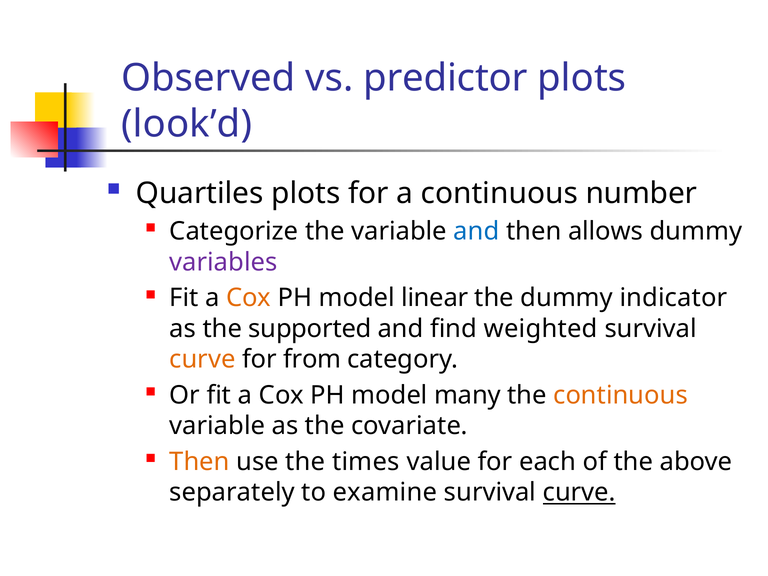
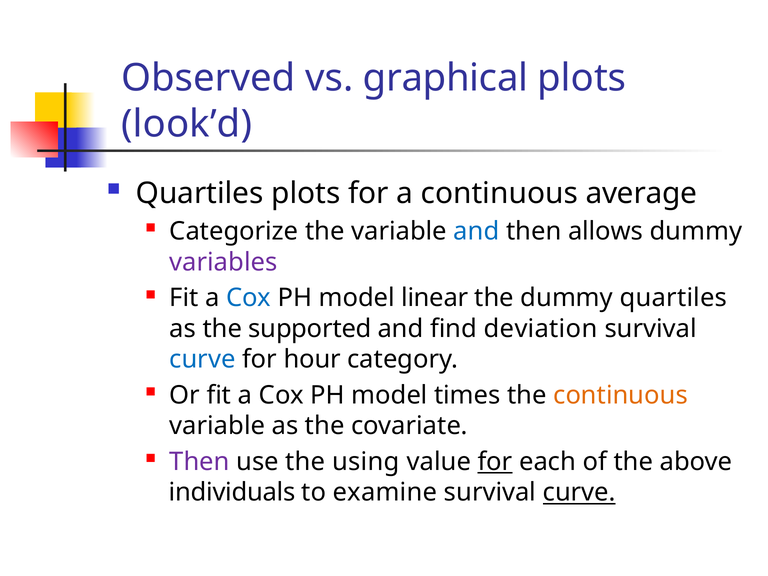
predictor: predictor -> graphical
number: number -> average
Cox at (249, 298) colour: orange -> blue
dummy indicator: indicator -> quartiles
weighted: weighted -> deviation
curve at (202, 359) colour: orange -> blue
from: from -> hour
many: many -> times
Then at (200, 462) colour: orange -> purple
times: times -> using
for at (495, 462) underline: none -> present
separately: separately -> individuals
